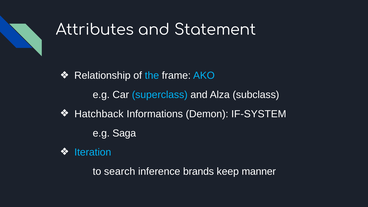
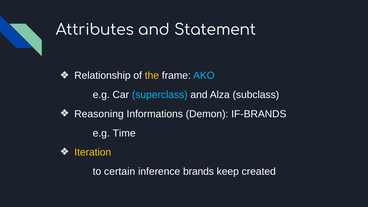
the colour: light blue -> yellow
Hatchback: Hatchback -> Reasoning
IF-SYSTEM: IF-SYSTEM -> IF-BRANDS
Saga: Saga -> Time
Iteration colour: light blue -> yellow
search: search -> certain
manner: manner -> created
